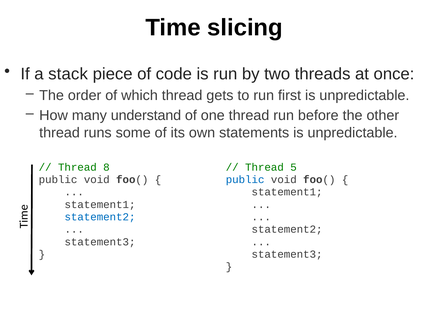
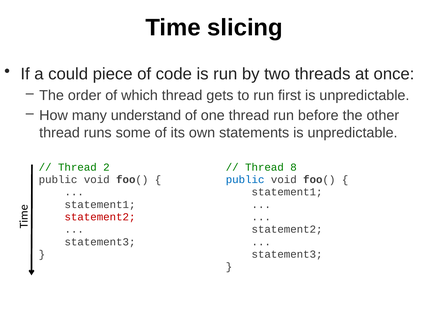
stack: stack -> could
8: 8 -> 2
5: 5 -> 8
statement2 at (100, 217) colour: blue -> red
